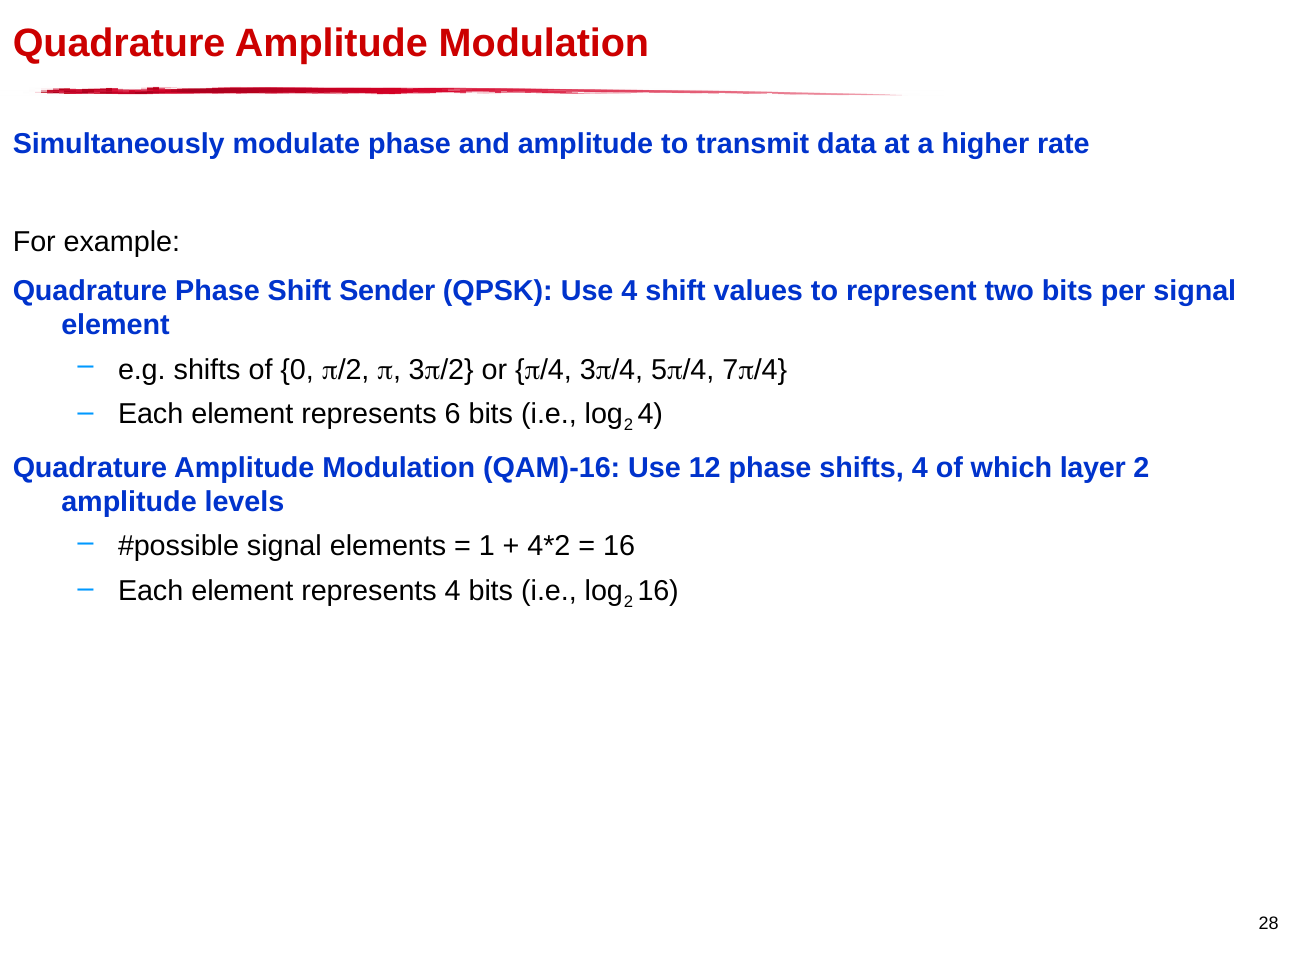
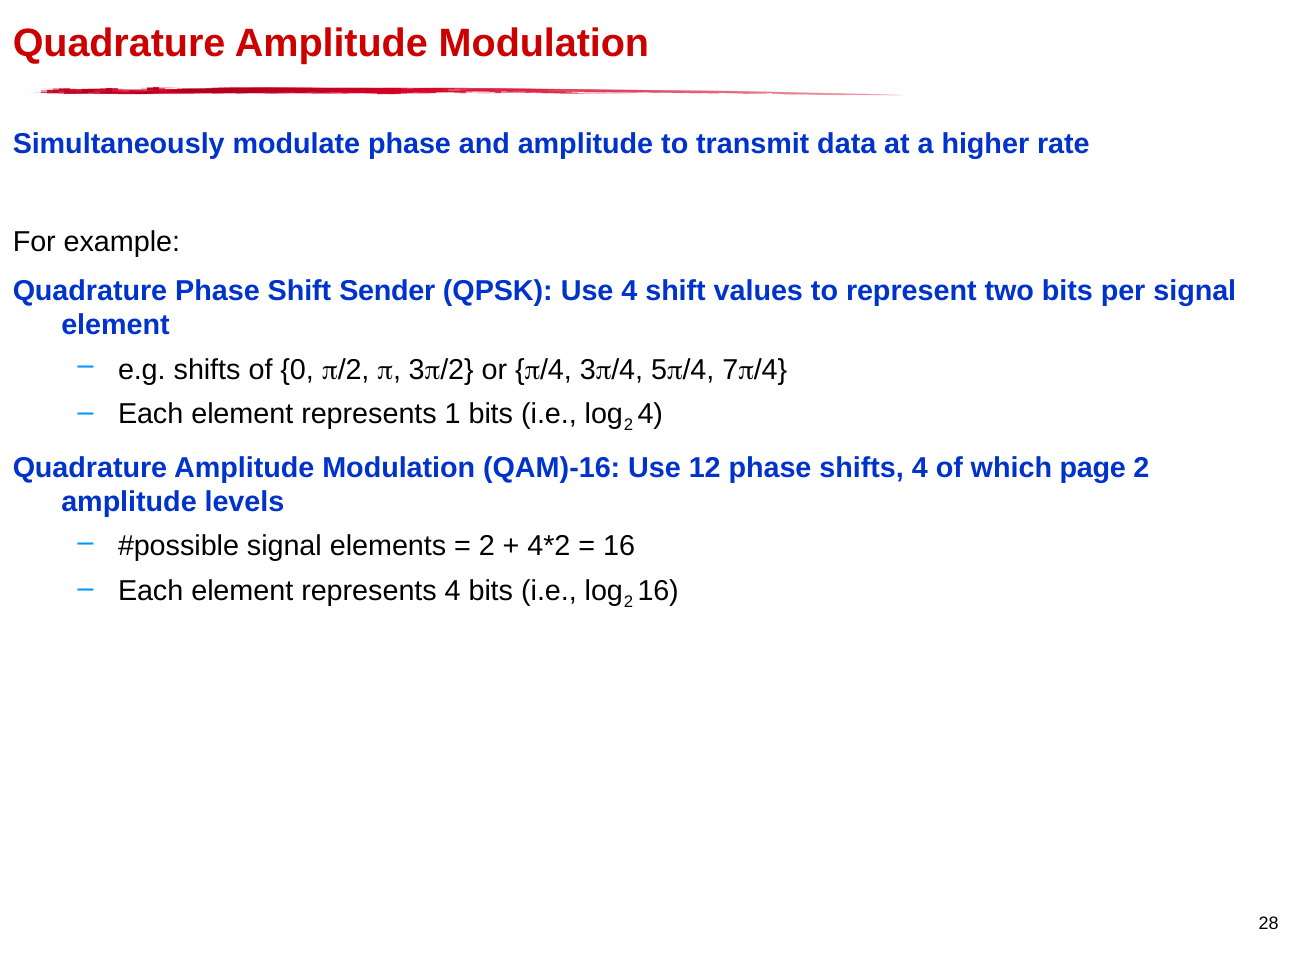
6: 6 -> 1
layer: layer -> page
1 at (487, 546): 1 -> 2
